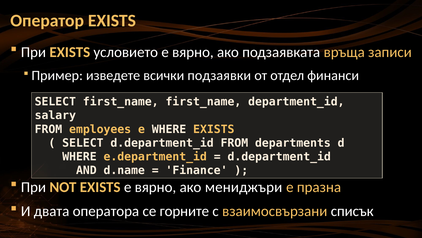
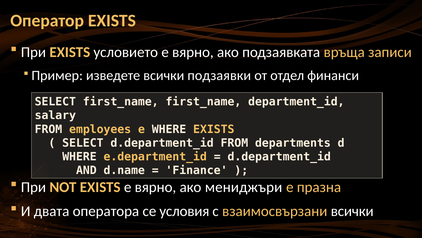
горните: горните -> условия
взаимосвързани списък: списък -> всички
